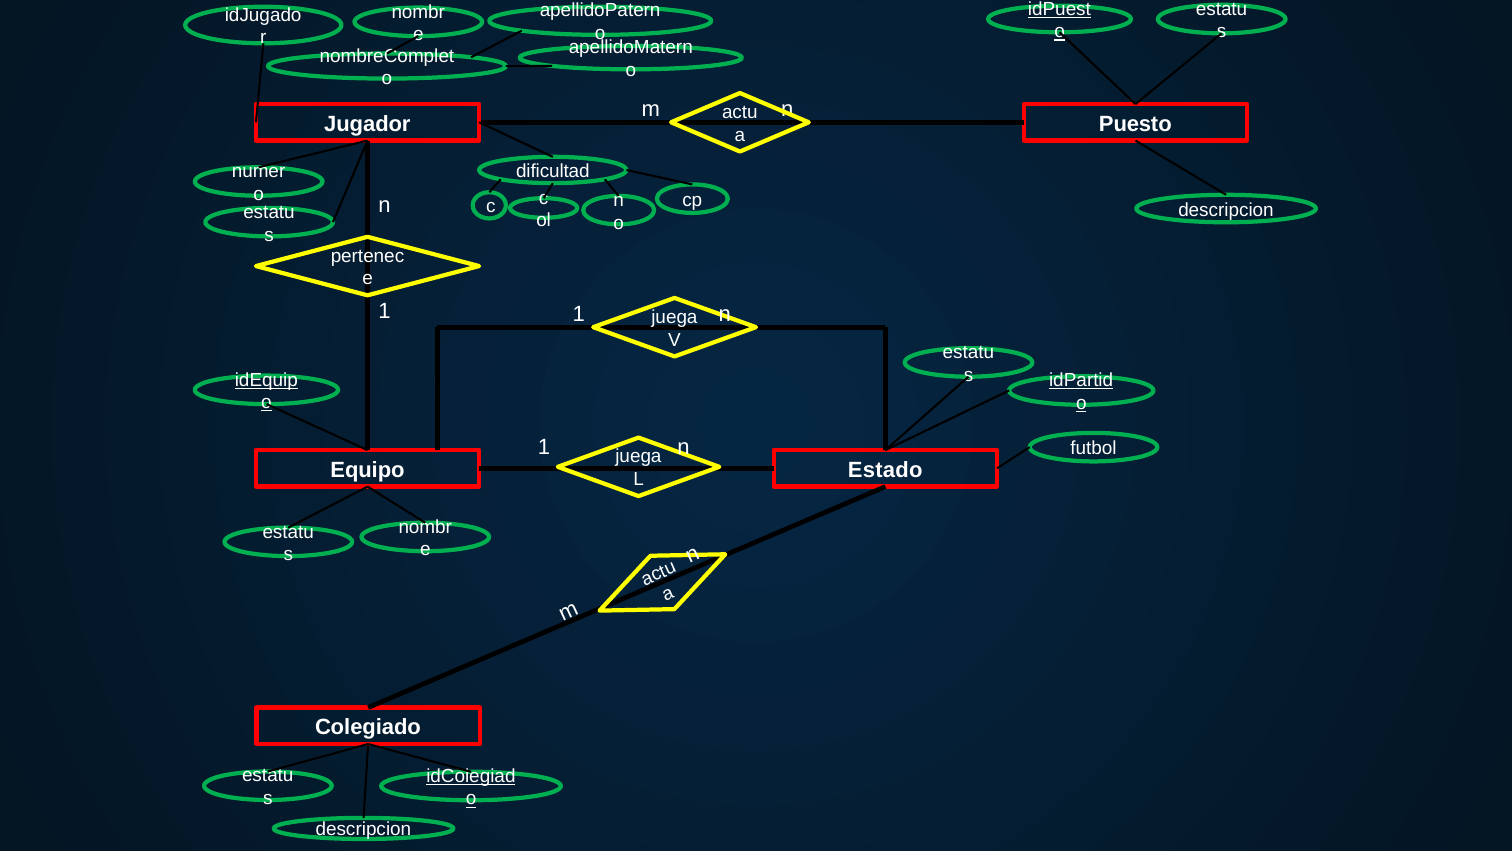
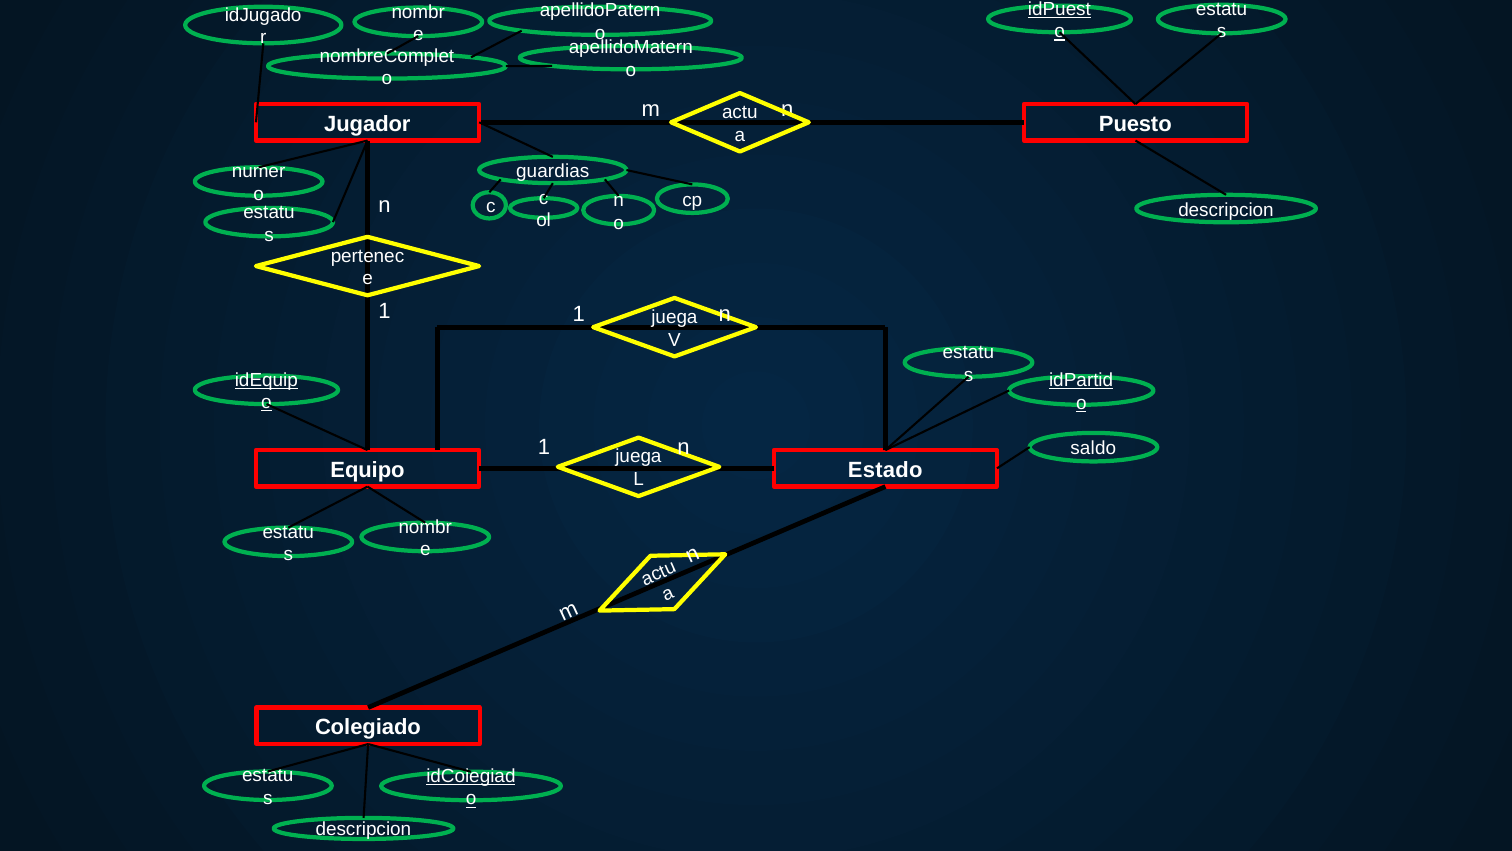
dificultad: dificultad -> guardias
futbol: futbol -> saldo
